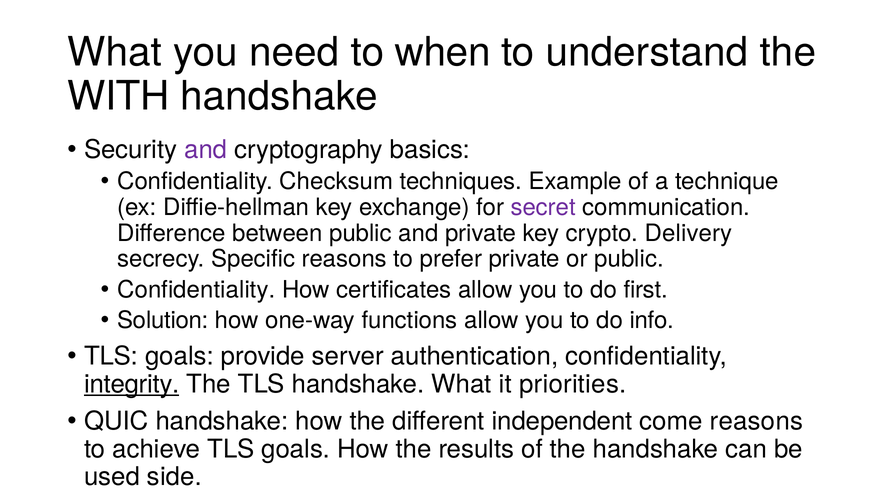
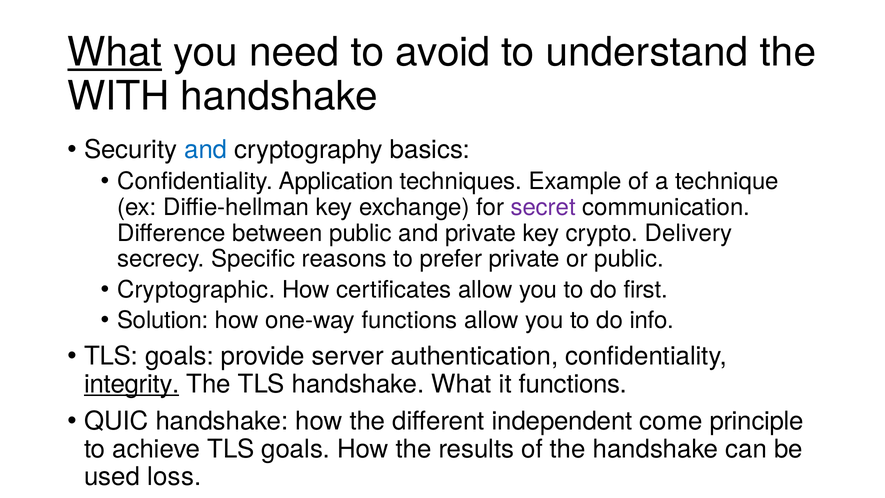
What at (115, 52) underline: none -> present
when: when -> avoid
and at (206, 150) colour: purple -> blue
Checksum: Checksum -> Application
Confidentiality at (196, 289): Confidentiality -> Cryptographic
it priorities: priorities -> functions
come reasons: reasons -> principle
side: side -> loss
